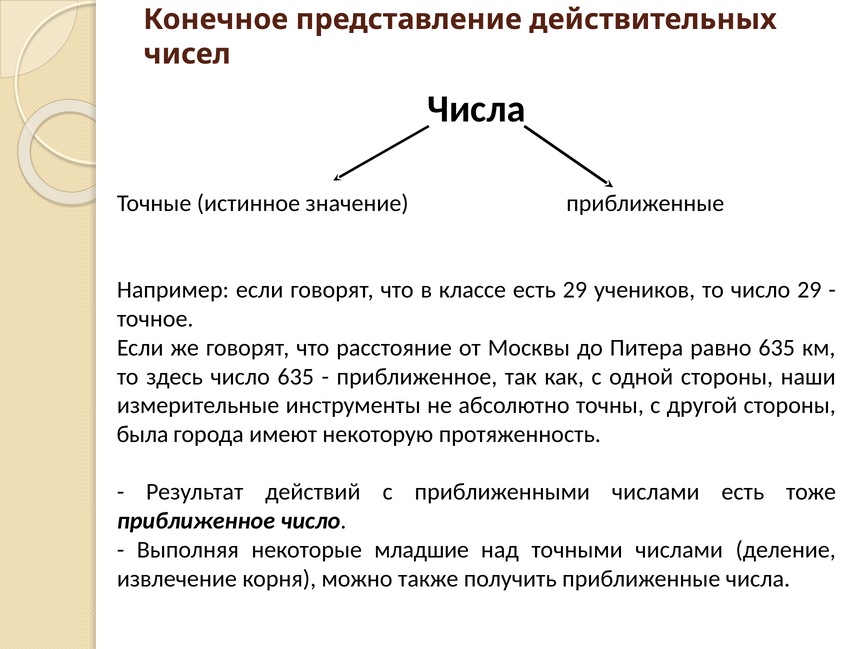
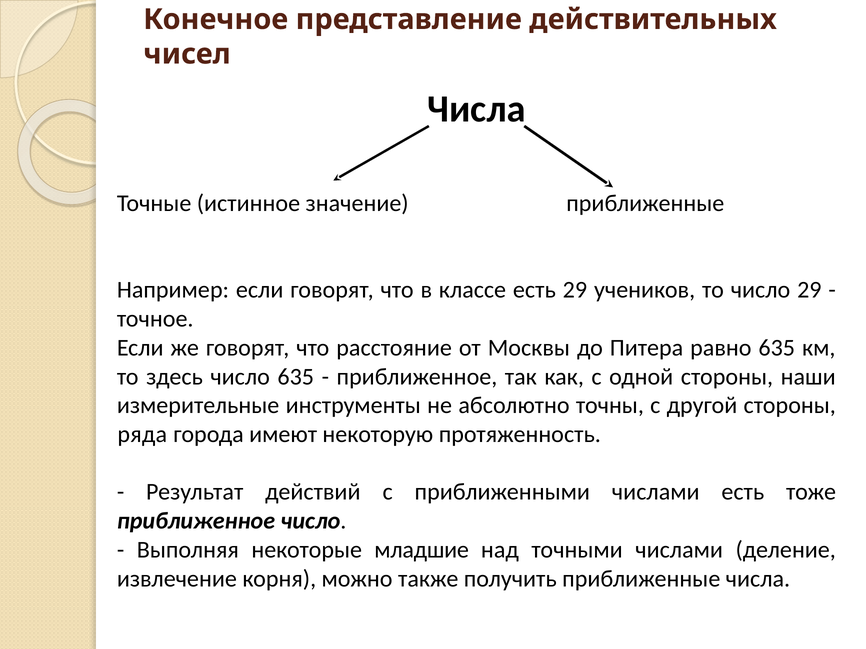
была: была -> ряда
